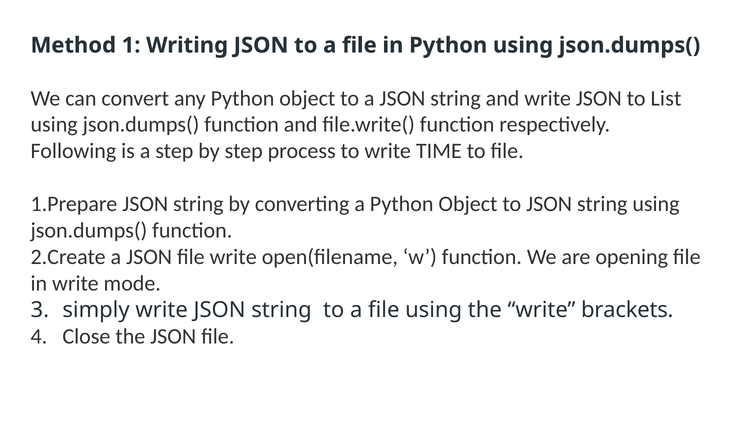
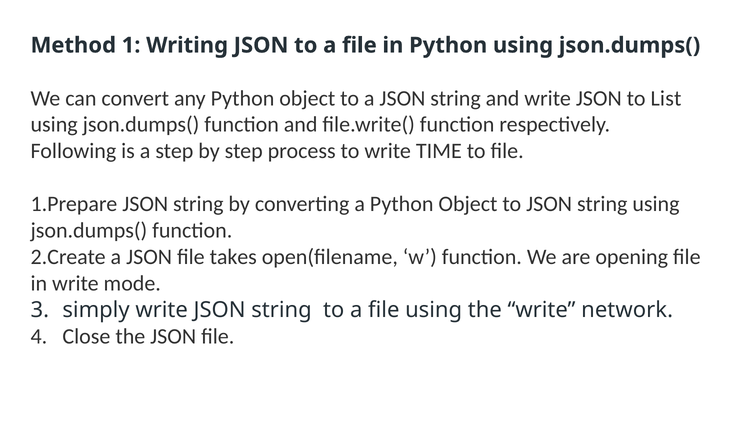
file write: write -> takes
brackets: brackets -> network
